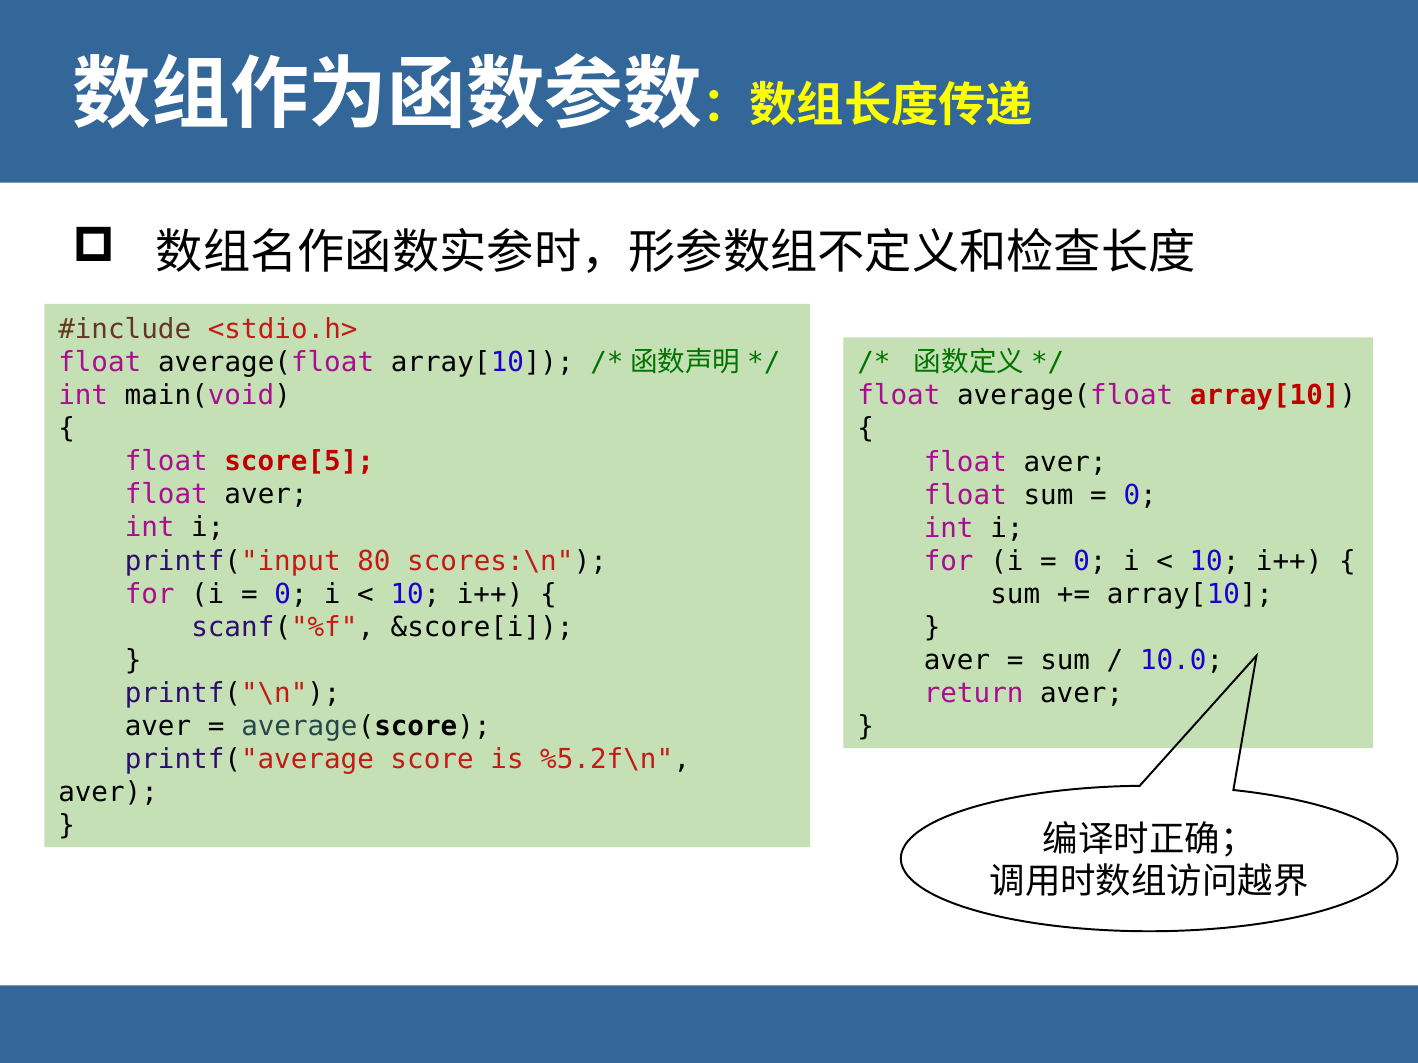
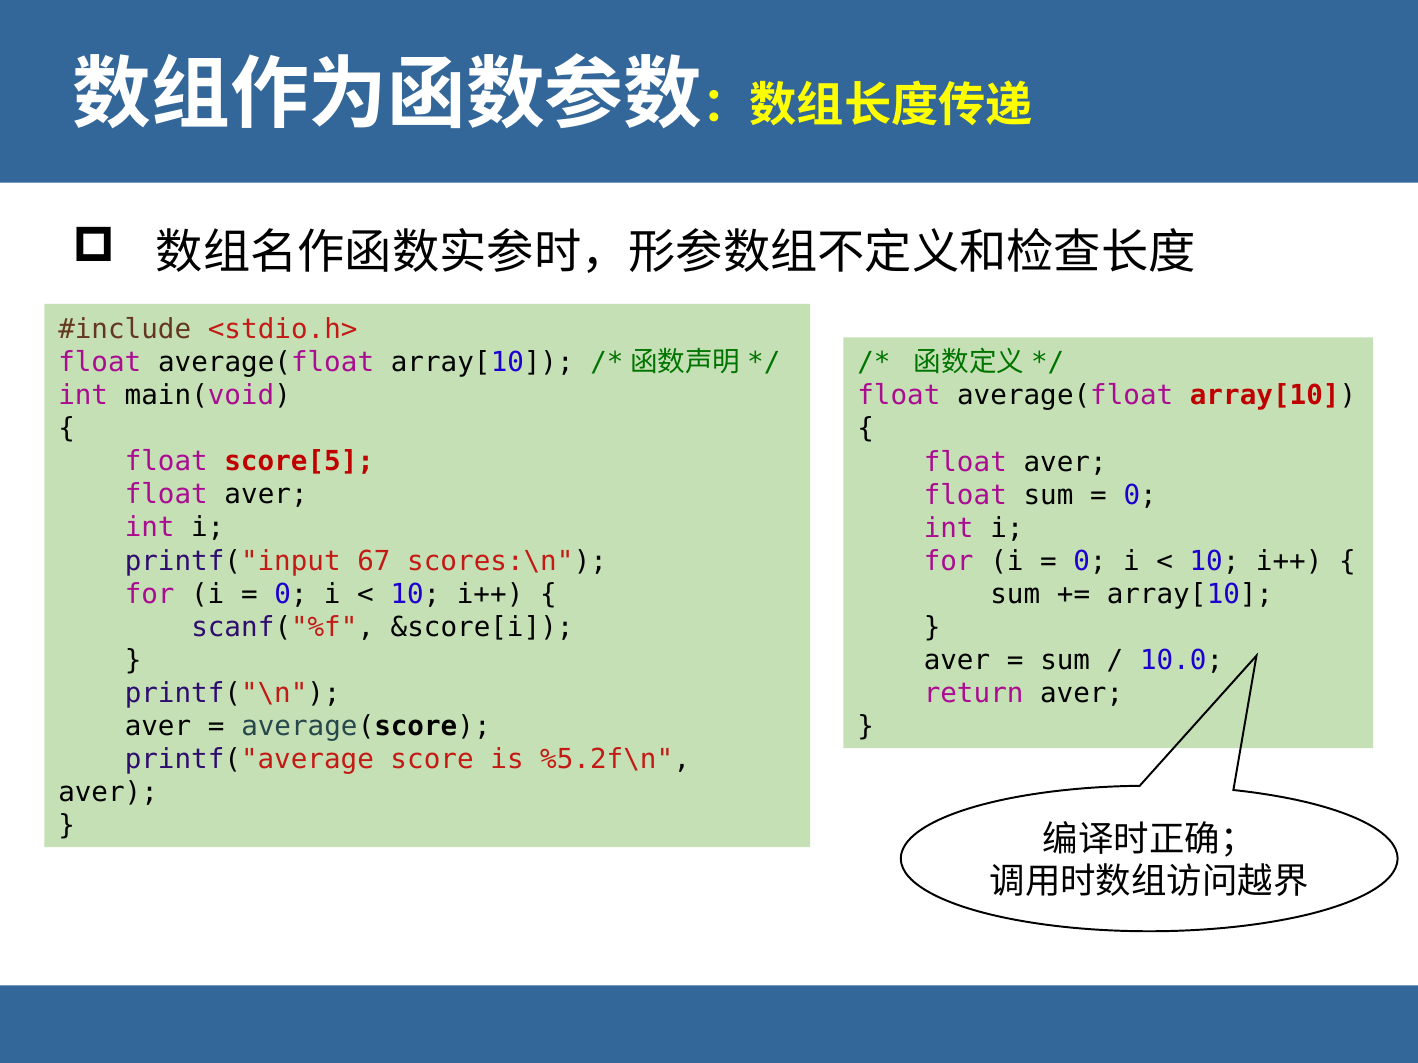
80: 80 -> 67
